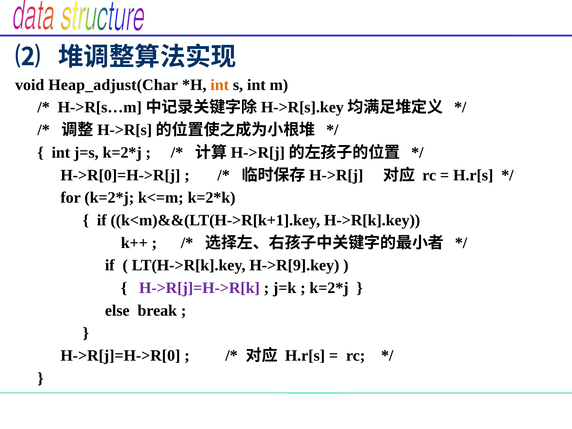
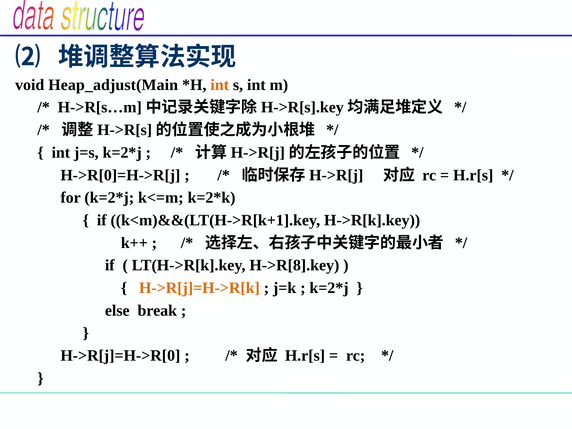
Heap_adjust(Char: Heap_adjust(Char -> Heap_adjust(Main
H->R[9].key: H->R[9].key -> H->R[8].key
H->R[j]=H->R[k colour: purple -> orange
